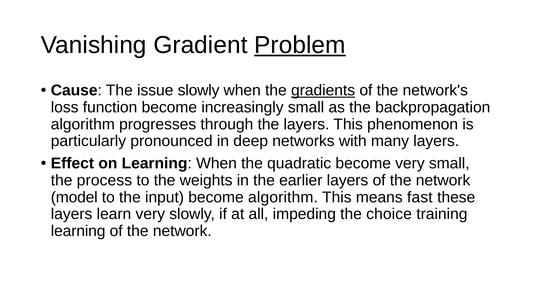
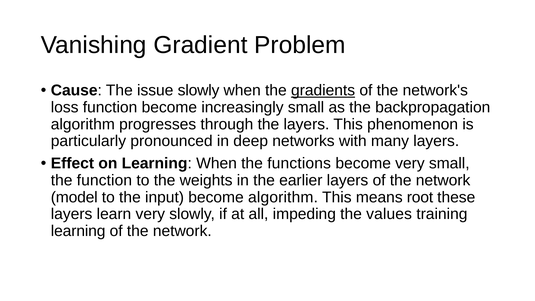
Problem underline: present -> none
quadratic: quadratic -> functions
the process: process -> function
fast: fast -> root
choice: choice -> values
